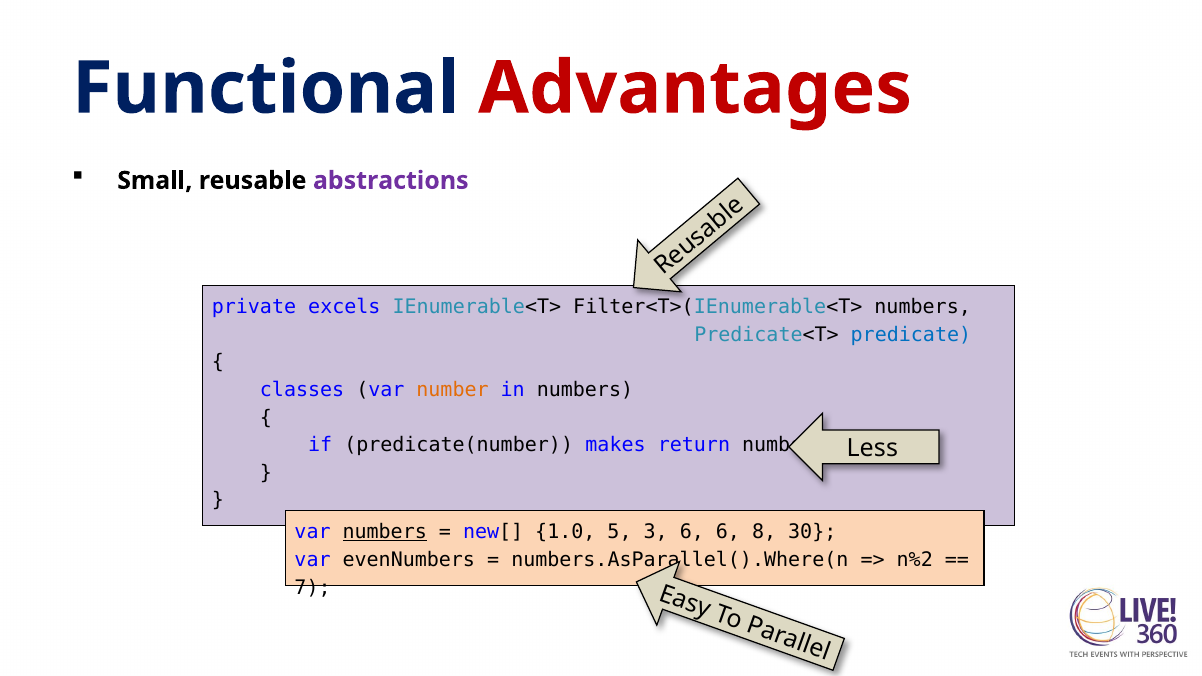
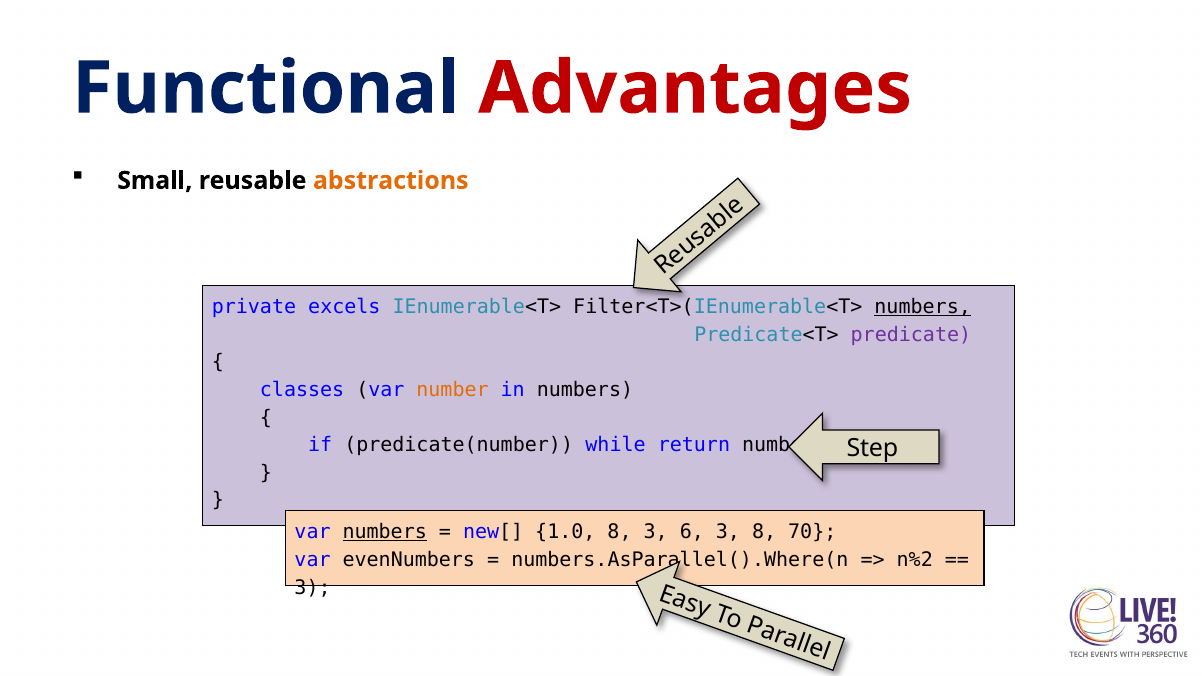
abstractions colour: purple -> orange
numbers at (923, 307) underline: none -> present
predicate colour: blue -> purple
makes: makes -> while
Less: Less -> Step
1.0 5: 5 -> 8
6 6: 6 -> 3
30: 30 -> 70
7 at (313, 588): 7 -> 3
